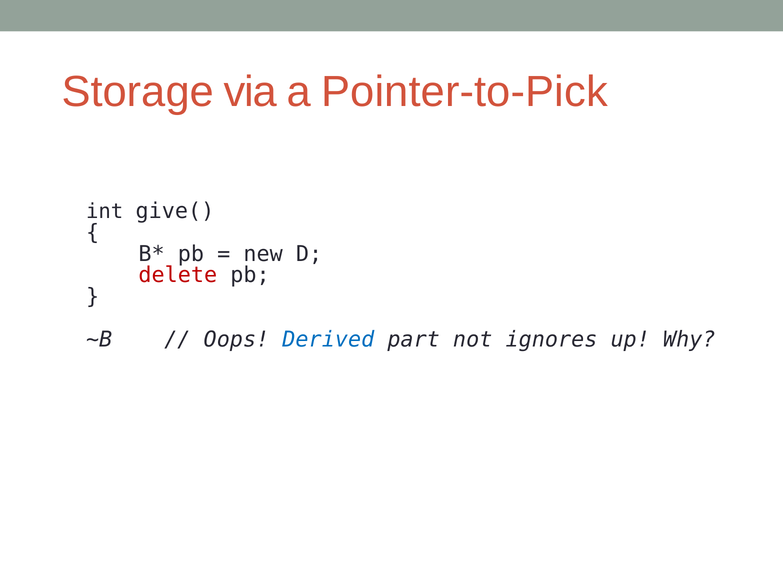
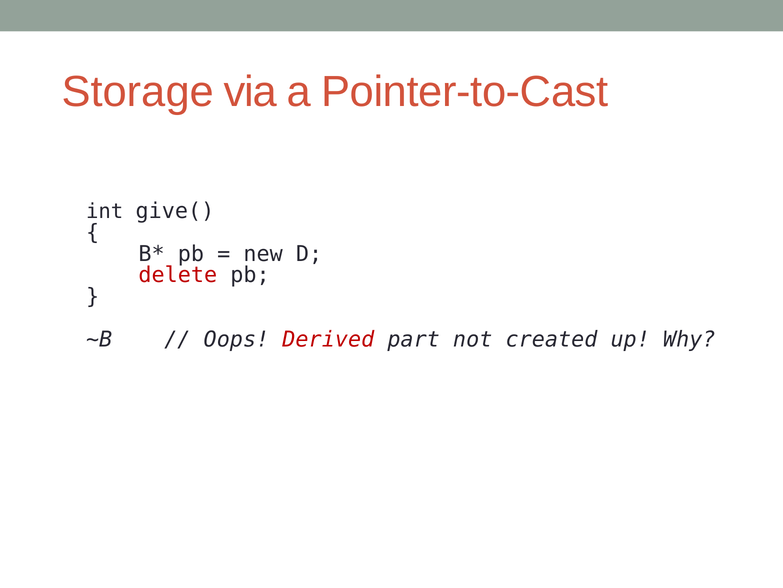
Pointer-to-Pick: Pointer-to-Pick -> Pointer-to-Cast
Derived colour: blue -> red
ignores: ignores -> created
